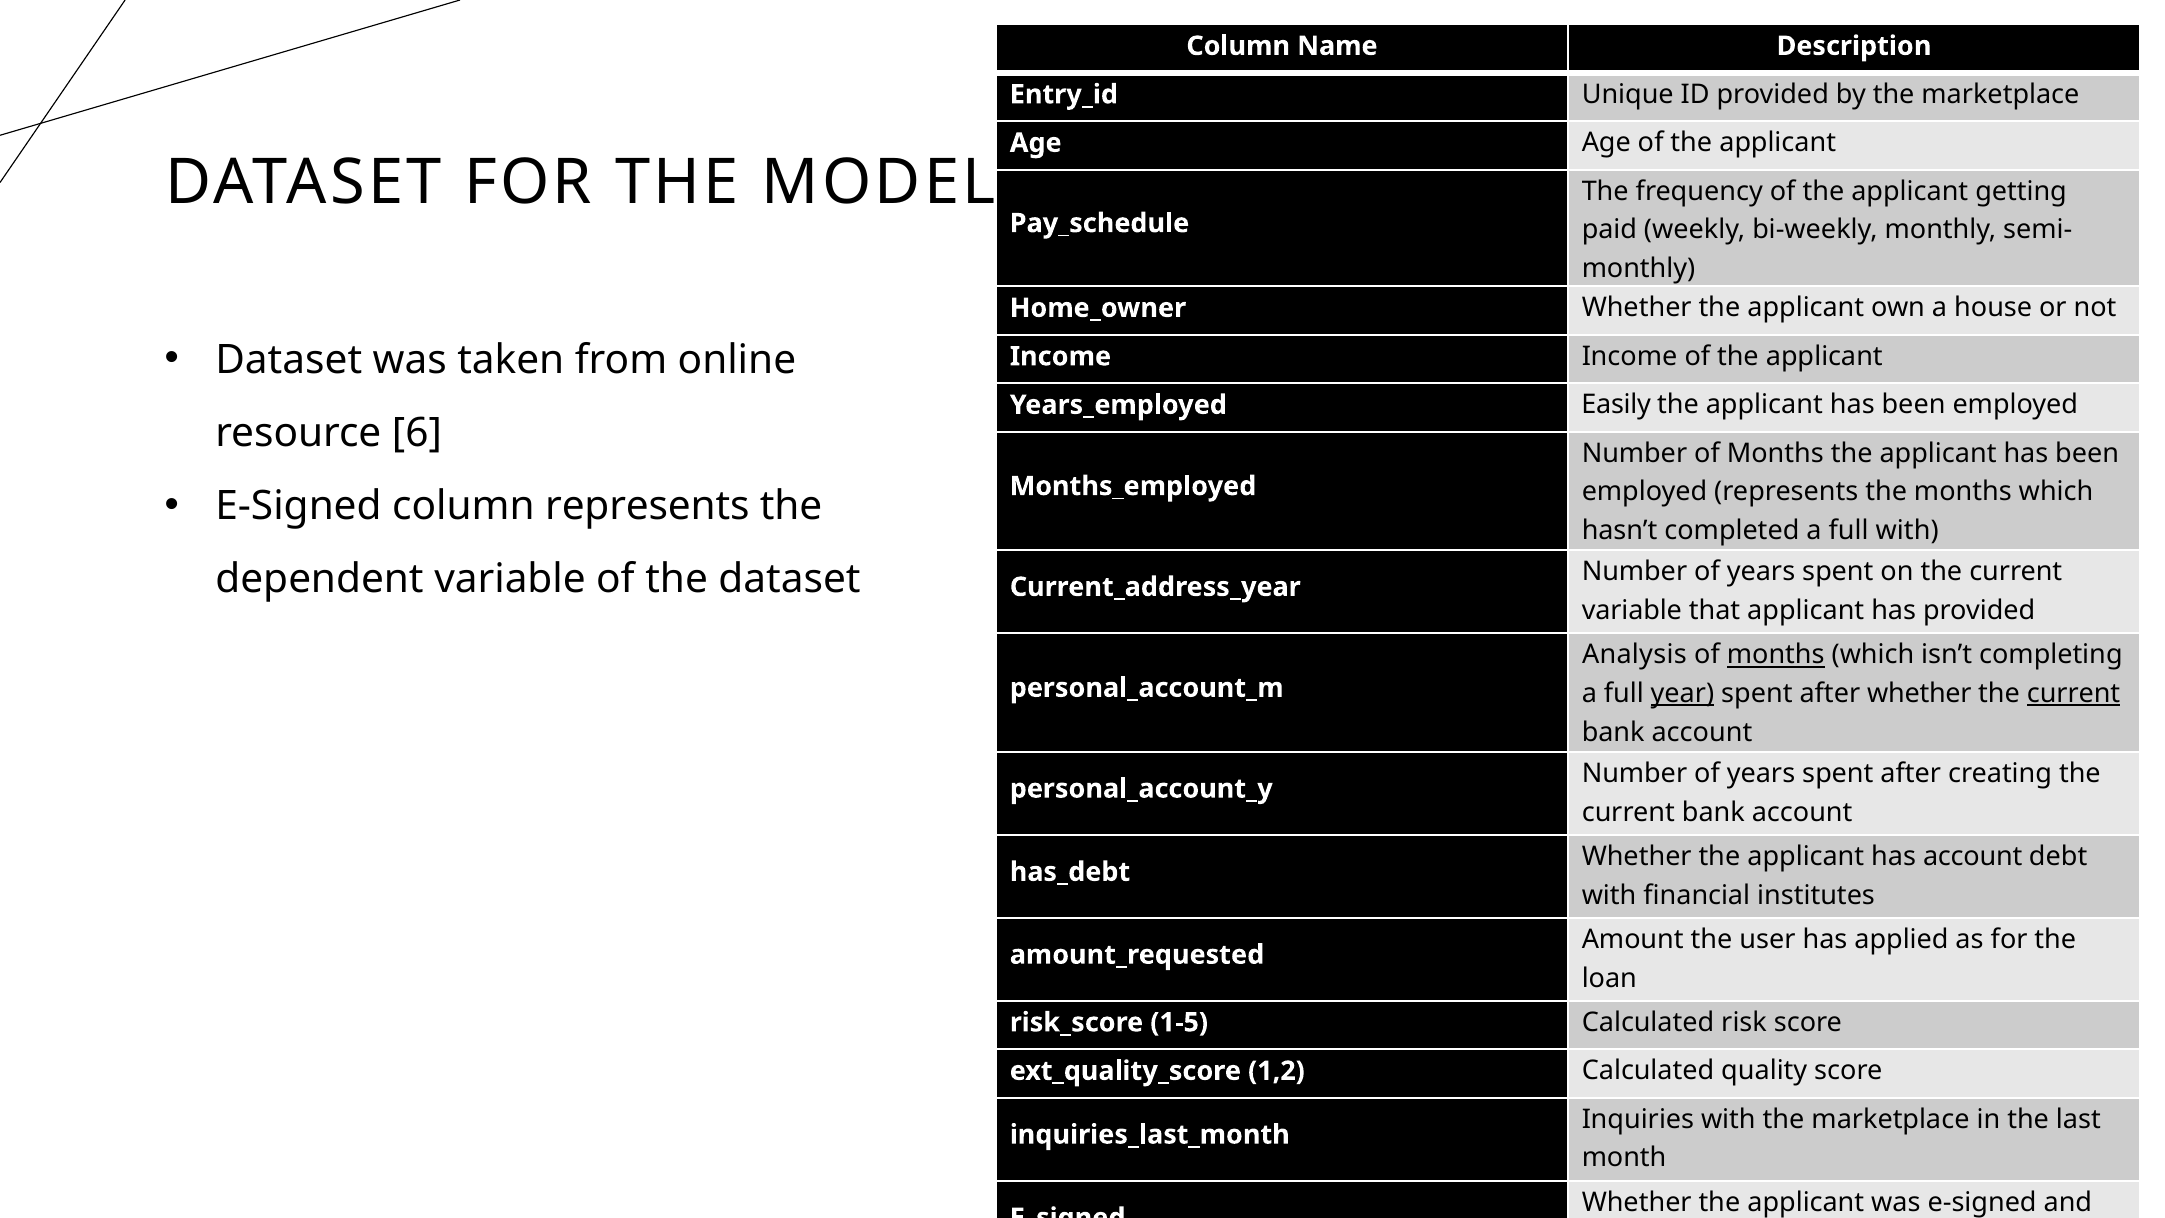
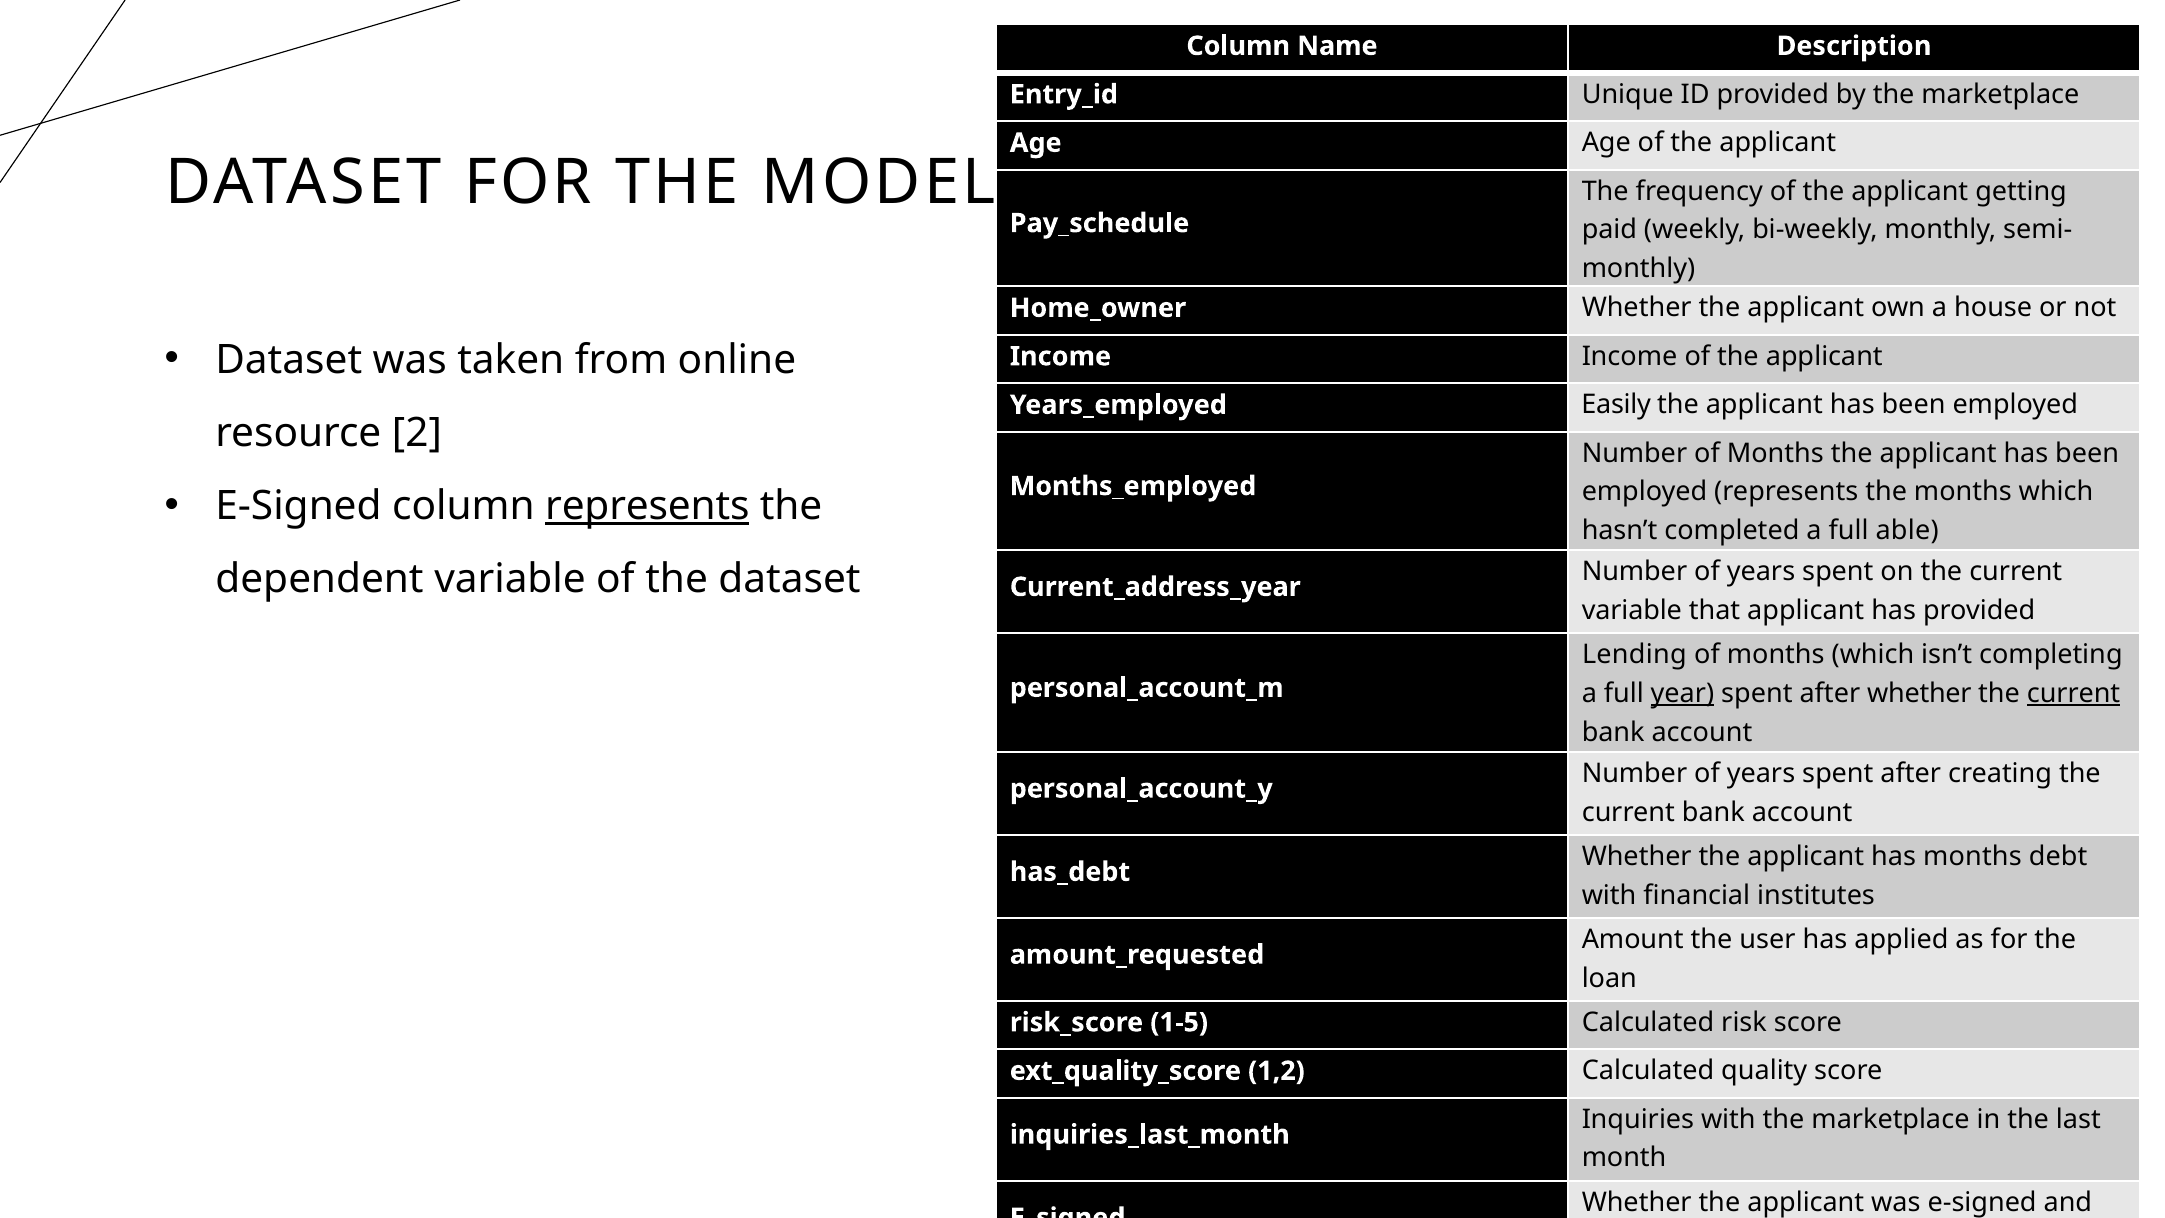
6: 6 -> 2
represents at (647, 506) underline: none -> present
full with: with -> able
Analysis: Analysis -> Lending
months at (1776, 655) underline: present -> none
has account: account -> months
